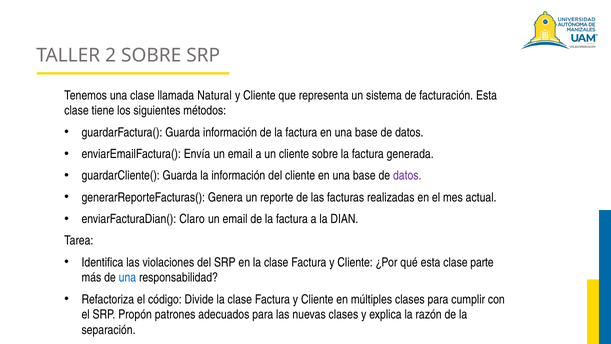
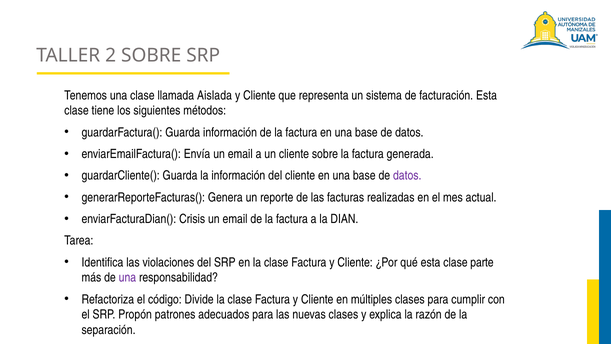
Natural: Natural -> Aislada
Claro: Claro -> Crisis
una at (127, 277) colour: blue -> purple
